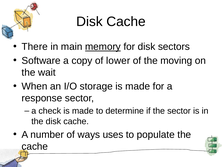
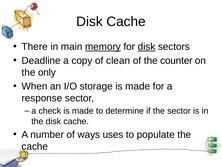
disk at (147, 47) underline: none -> present
Software: Software -> Deadline
lower: lower -> clean
moving: moving -> counter
wait: wait -> only
